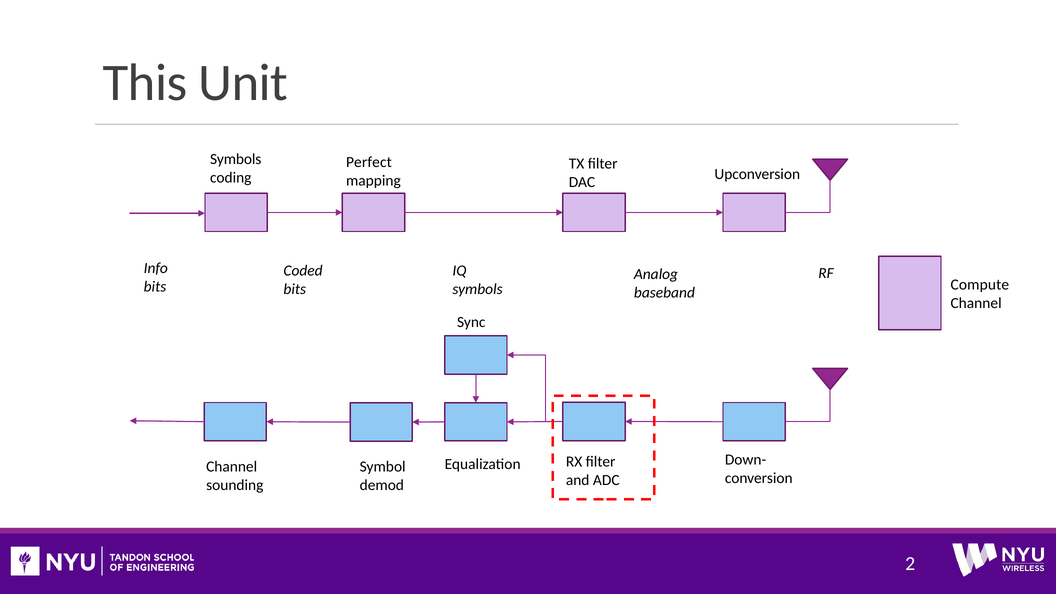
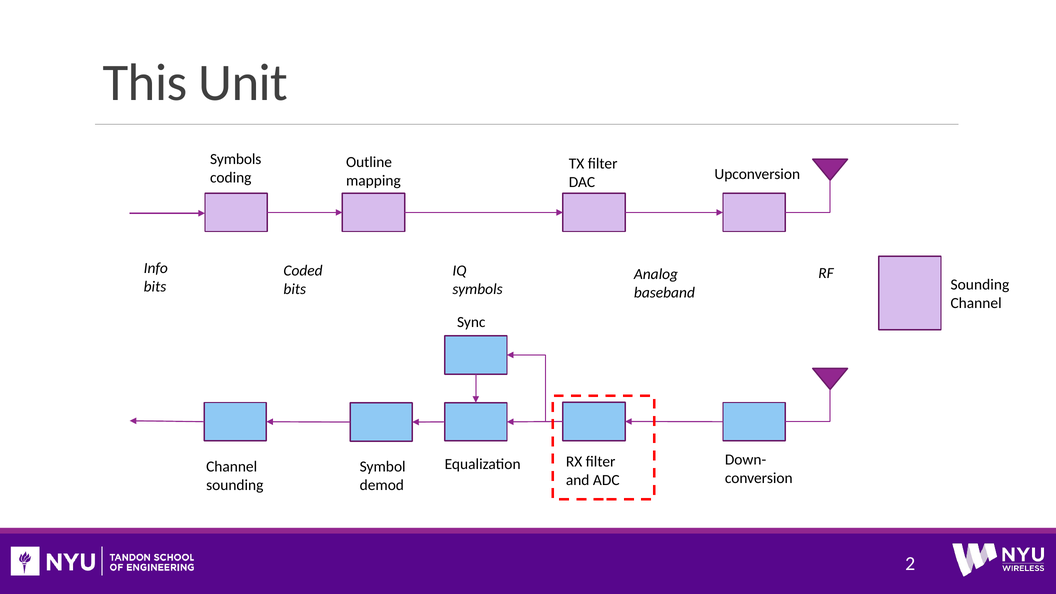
Perfect: Perfect -> Outline
bits Compute: Compute -> Sounding
